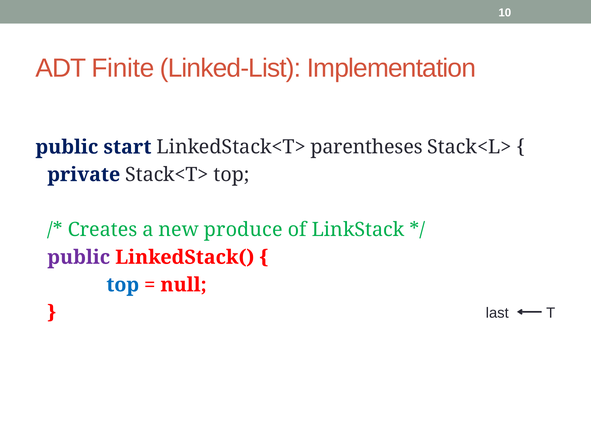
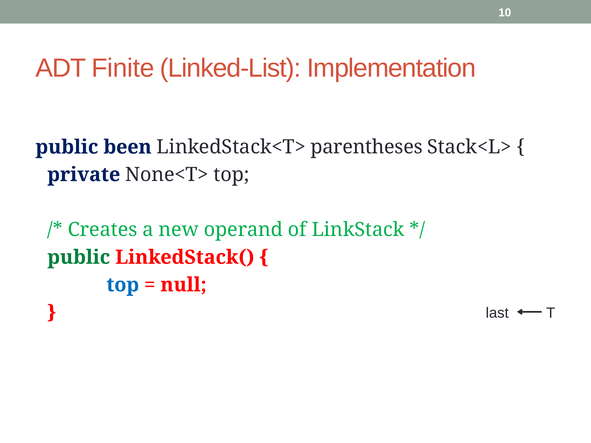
start: start -> been
Stack<T>: Stack<T> -> None<T>
produce: produce -> operand
public at (79, 257) colour: purple -> green
